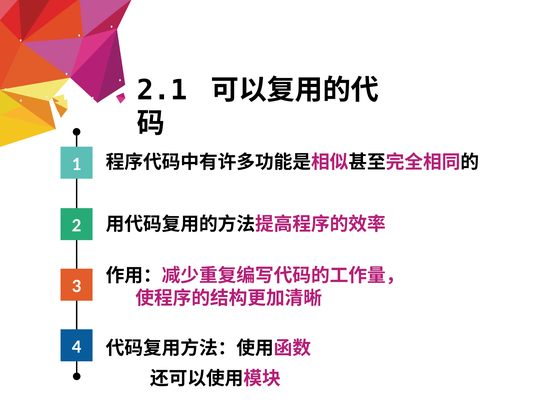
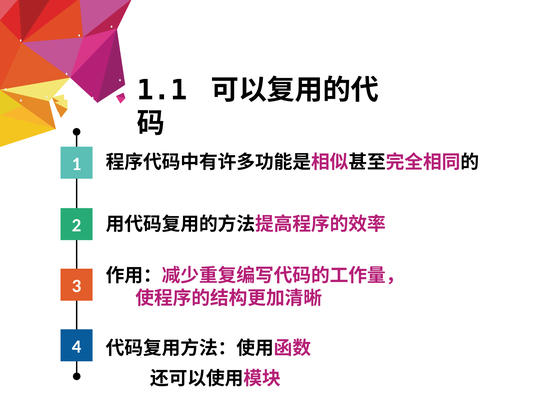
2.1: 2.1 -> 1.1
